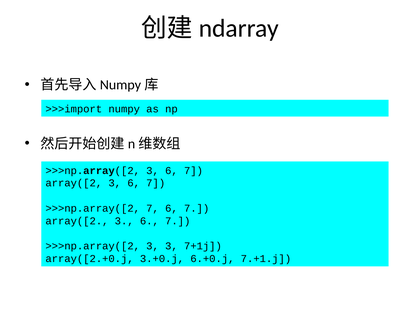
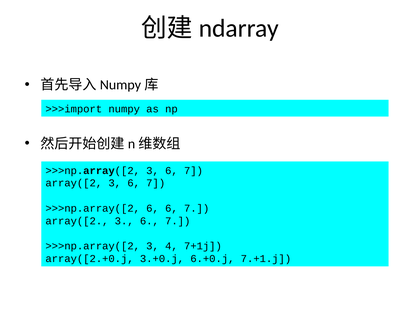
>>>np.array([2 7: 7 -> 6
3 3: 3 -> 4
